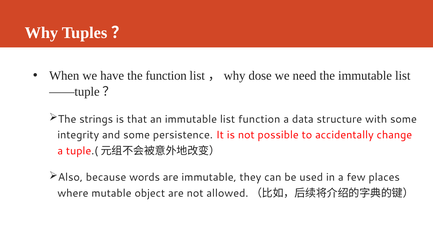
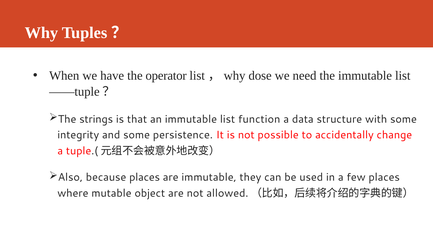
the function: function -> operator
because words: words -> places
